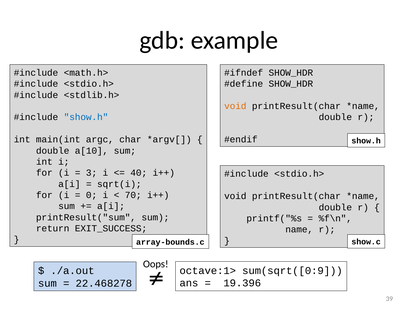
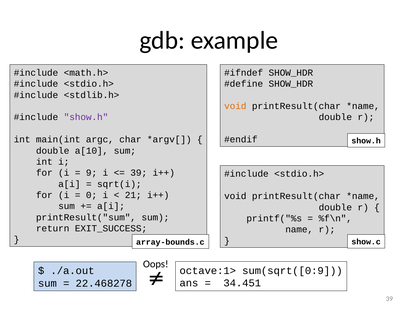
show.h at (86, 117) colour: blue -> purple
3: 3 -> 9
40 at (139, 173): 40 -> 39
70: 70 -> 21
19.396: 19.396 -> 34.451
